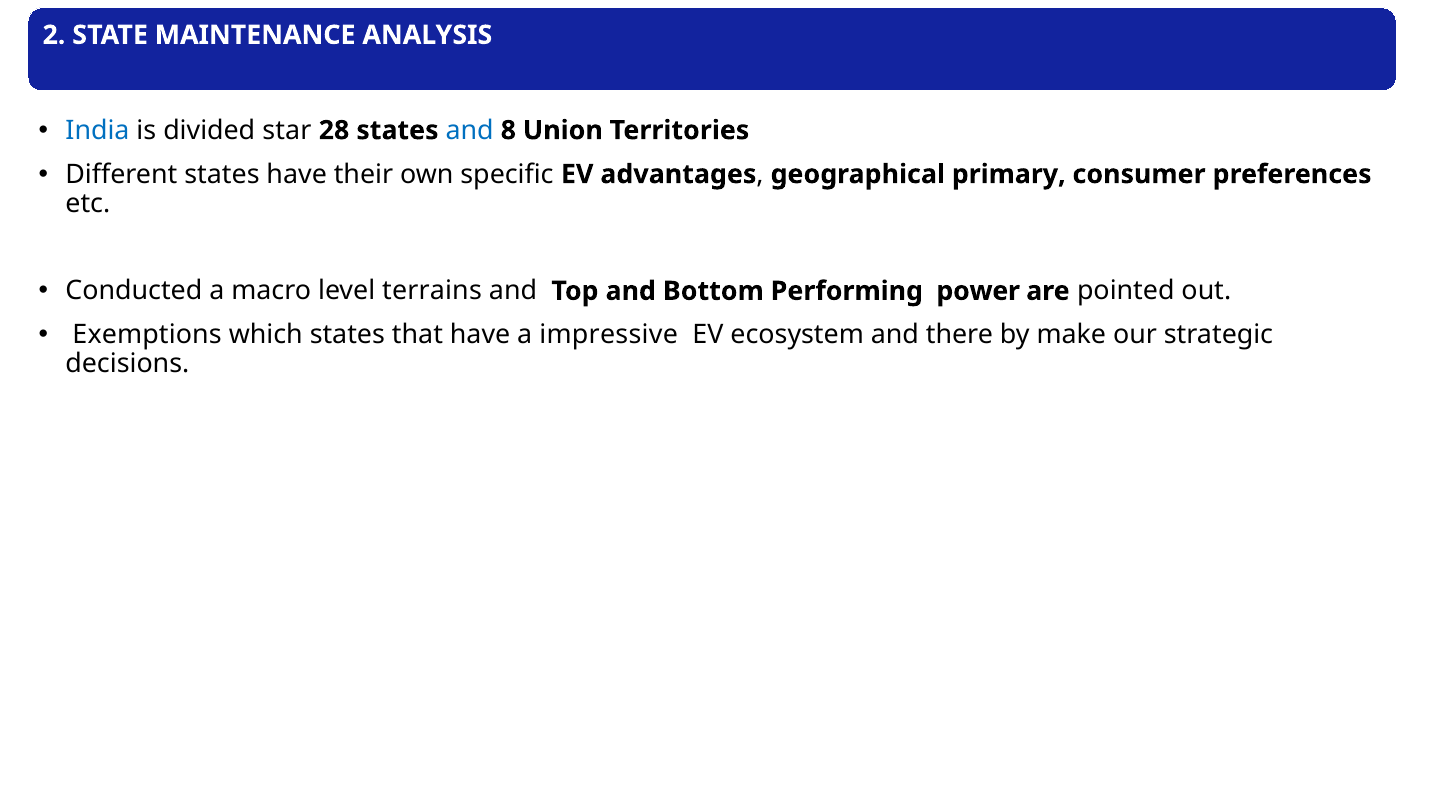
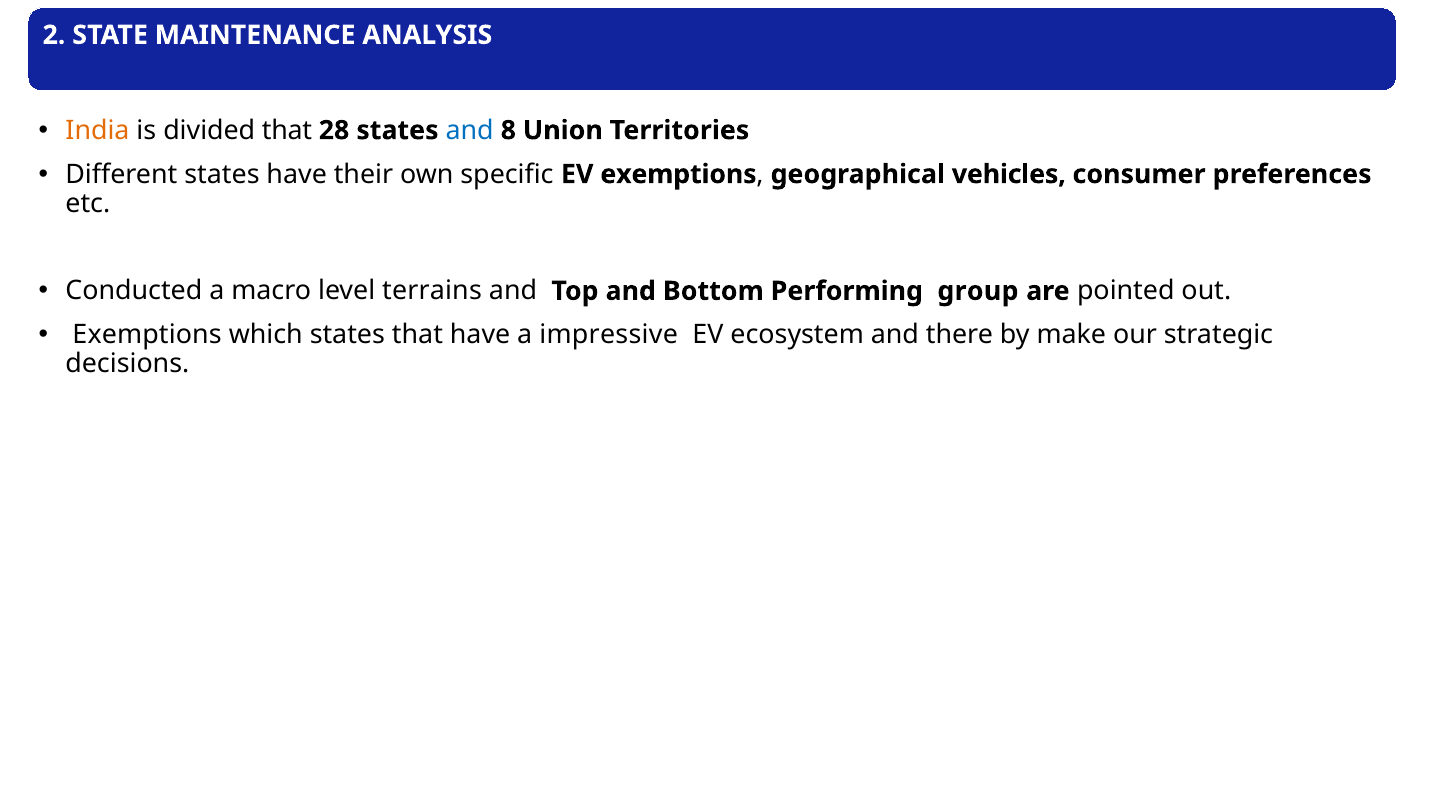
India colour: blue -> orange
divided star: star -> that
EV advantages: advantages -> exemptions
primary: primary -> vehicles
power: power -> group
